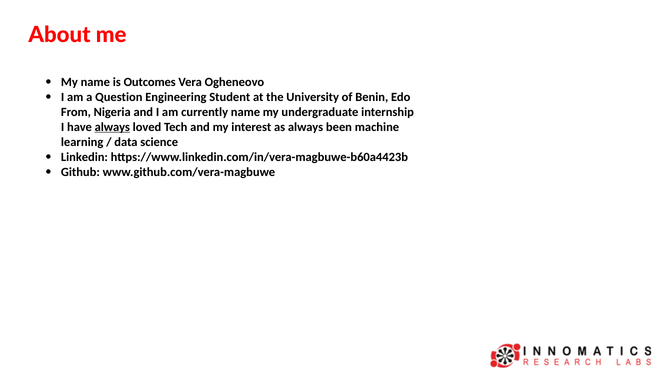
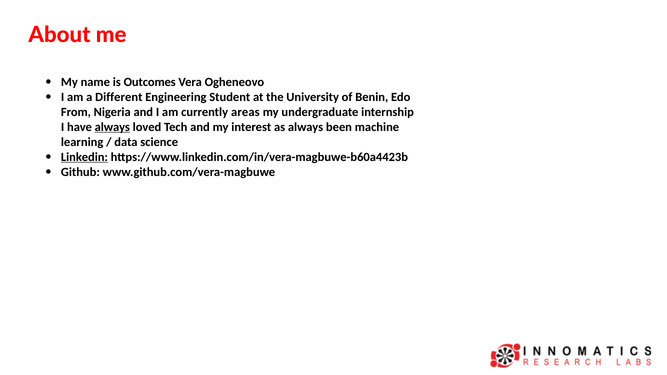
Question: Question -> Different
currently name: name -> areas
Linkedin underline: none -> present
